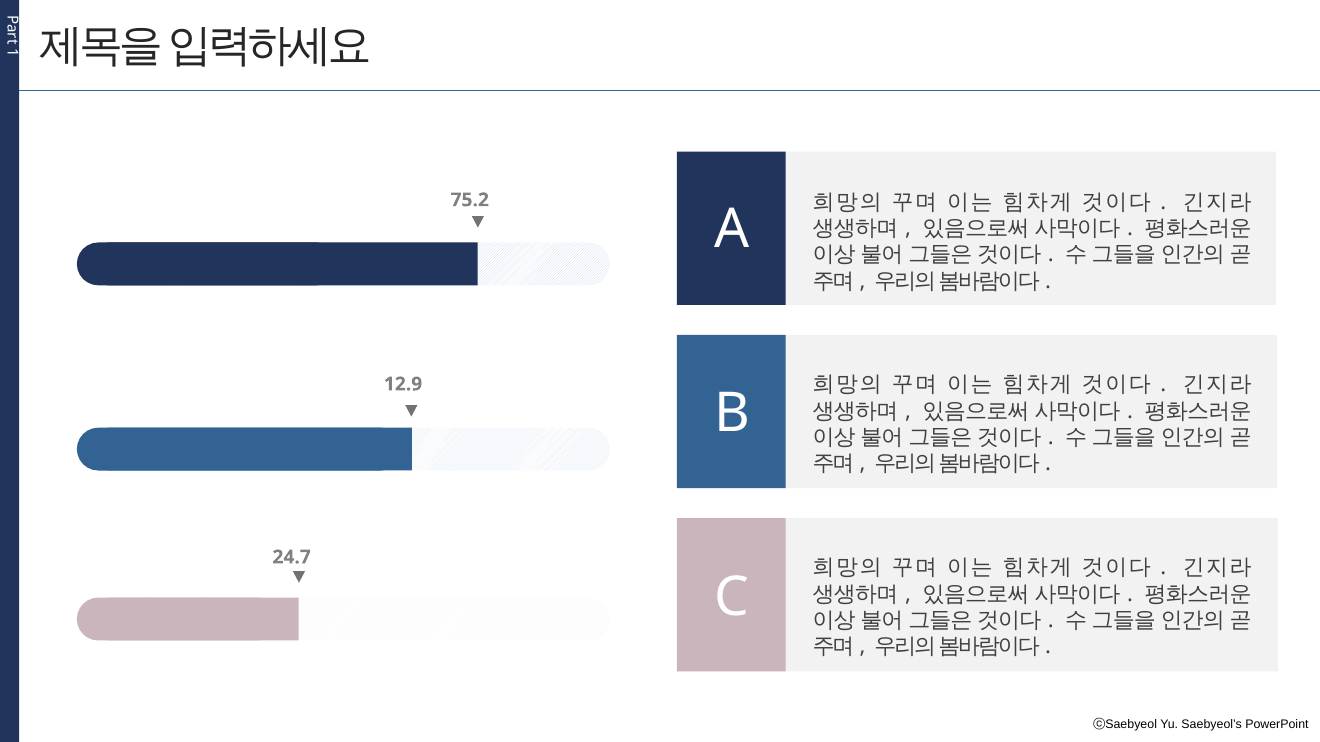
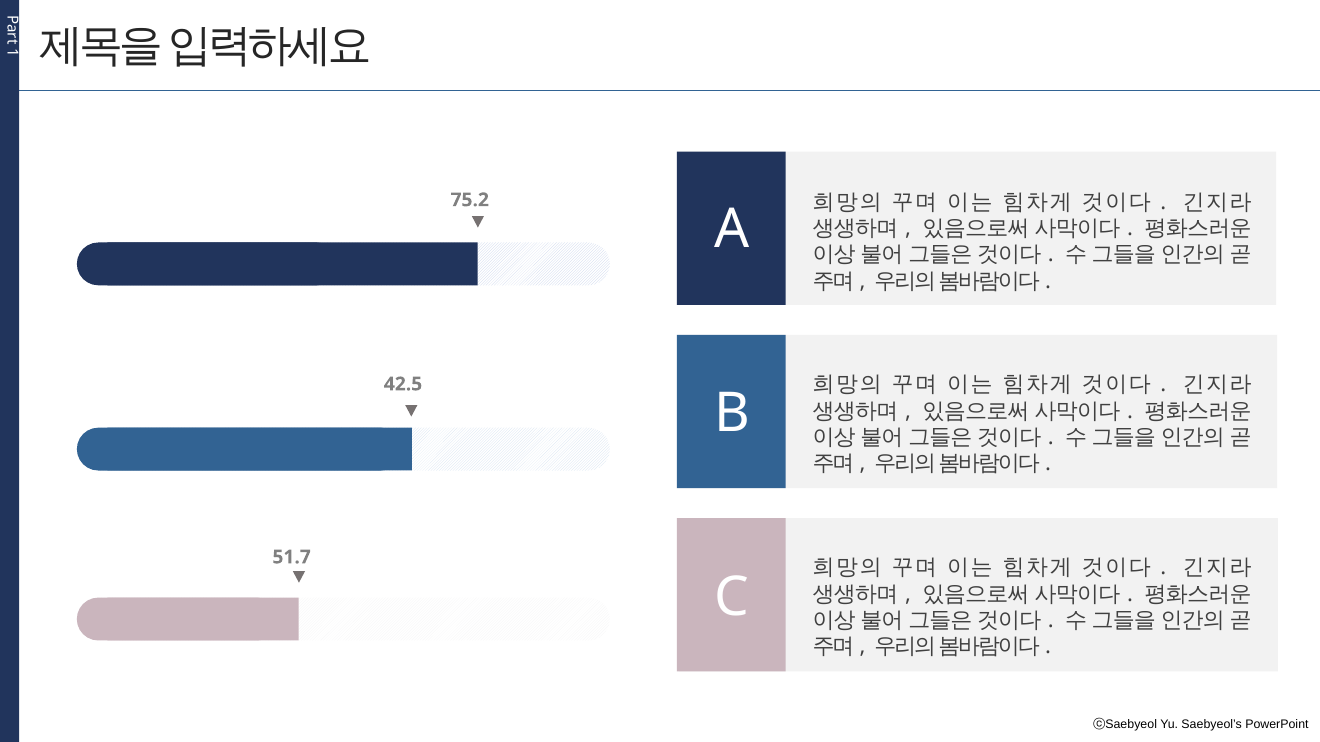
12.9: 12.9 -> 42.5
24.7: 24.7 -> 51.7
